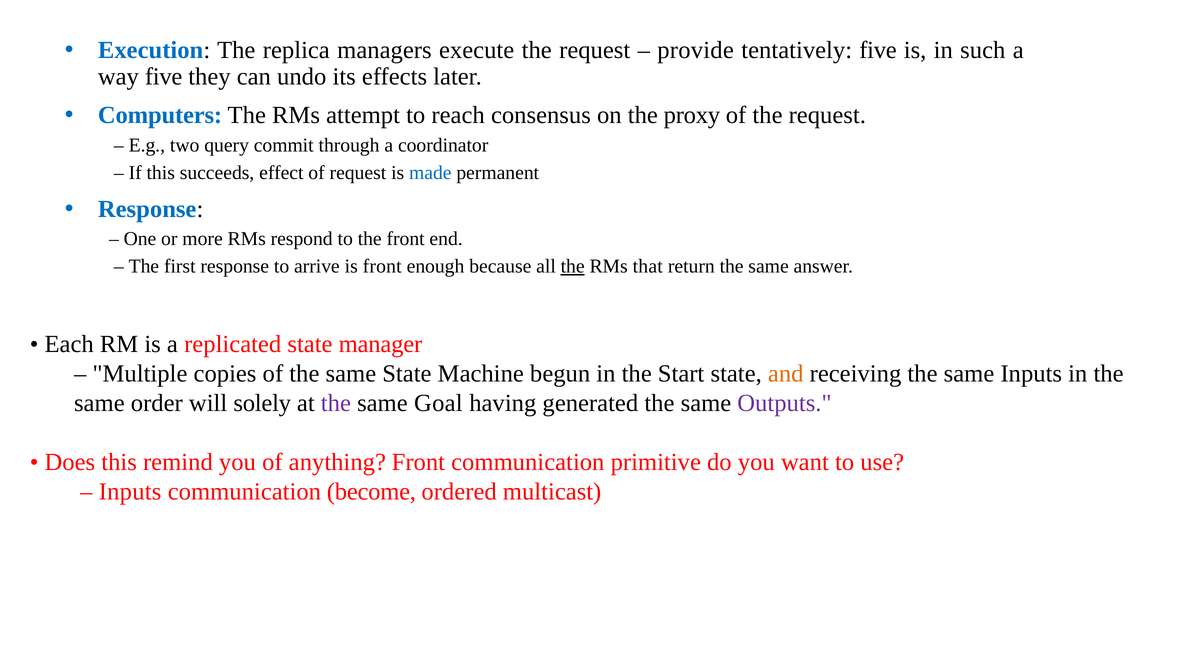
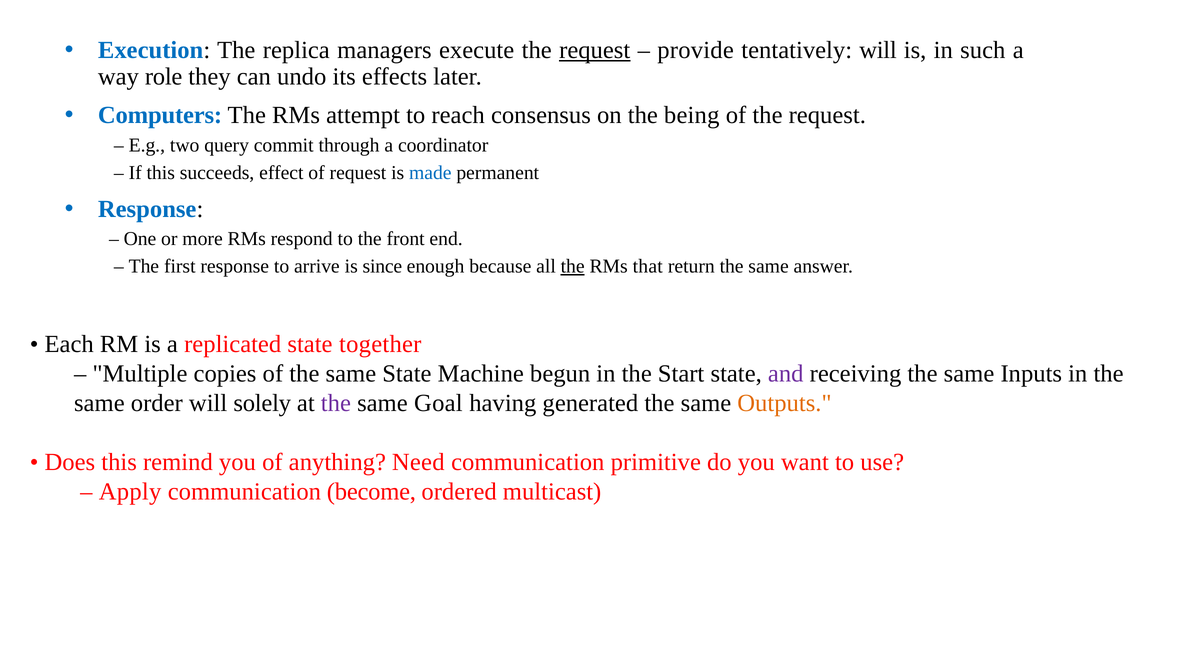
request at (595, 50) underline: none -> present
tentatively five: five -> will
way five: five -> role
proxy: proxy -> being
is front: front -> since
manager: manager -> together
and colour: orange -> purple
Outputs colour: purple -> orange
anything Front: Front -> Need
Inputs at (130, 492): Inputs -> Apply
